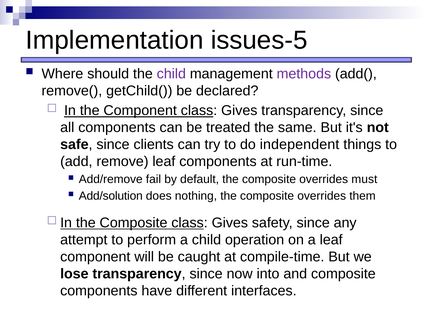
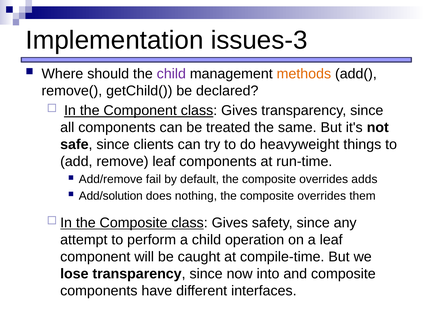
issues-5: issues-5 -> issues-3
methods colour: purple -> orange
independent: independent -> heavyweight
must: must -> adds
